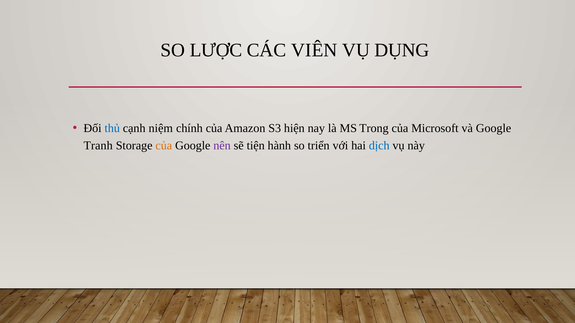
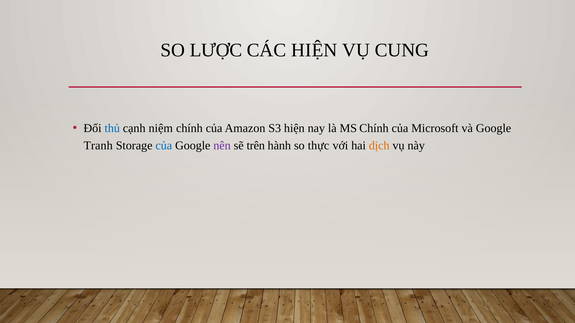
CÁC VIÊN: VIÊN -> HIỆN
DỤNG: DỤNG -> CUNG
MS Trong: Trong -> Chính
của at (164, 146) colour: orange -> blue
tiện: tiện -> trên
triển: triển -> thực
dịch colour: blue -> orange
